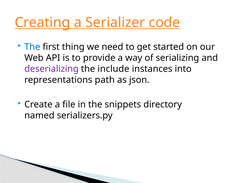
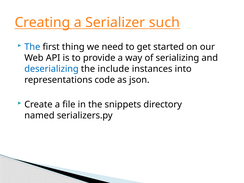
code: code -> such
deserializing colour: purple -> blue
path: path -> code
